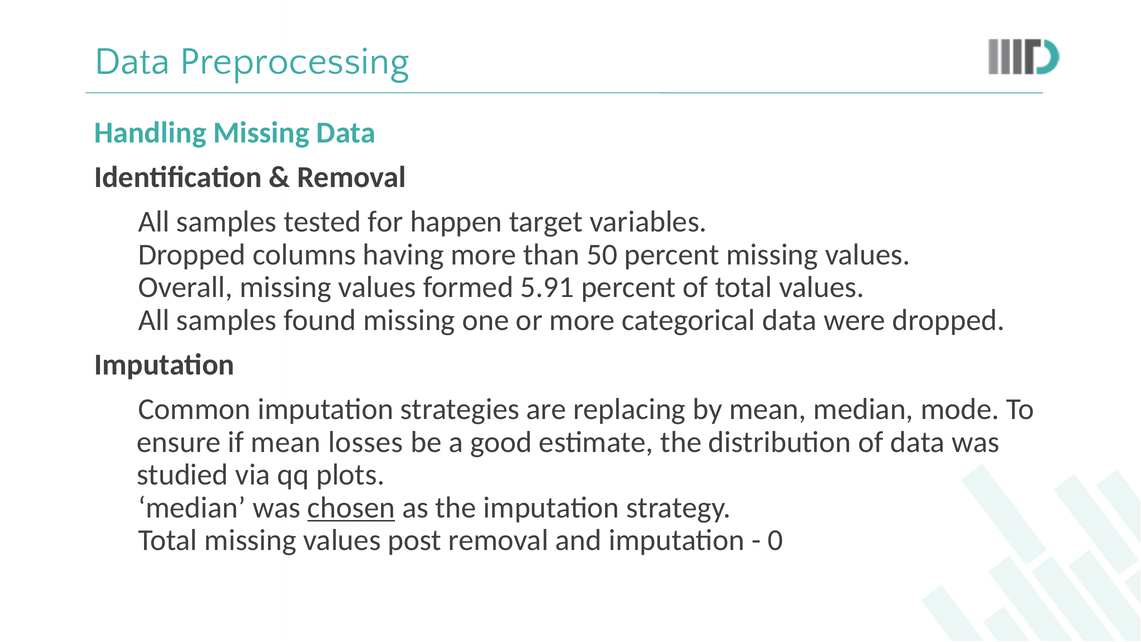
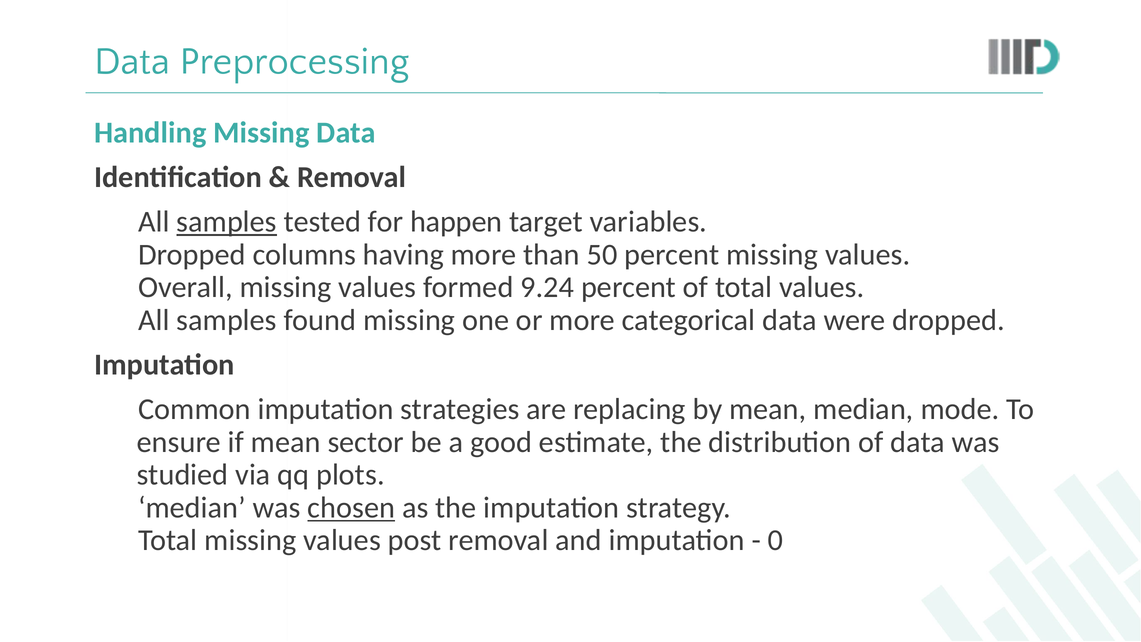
samples at (227, 222) underline: none -> present
5.91: 5.91 -> 9.24
losses: losses -> sector
